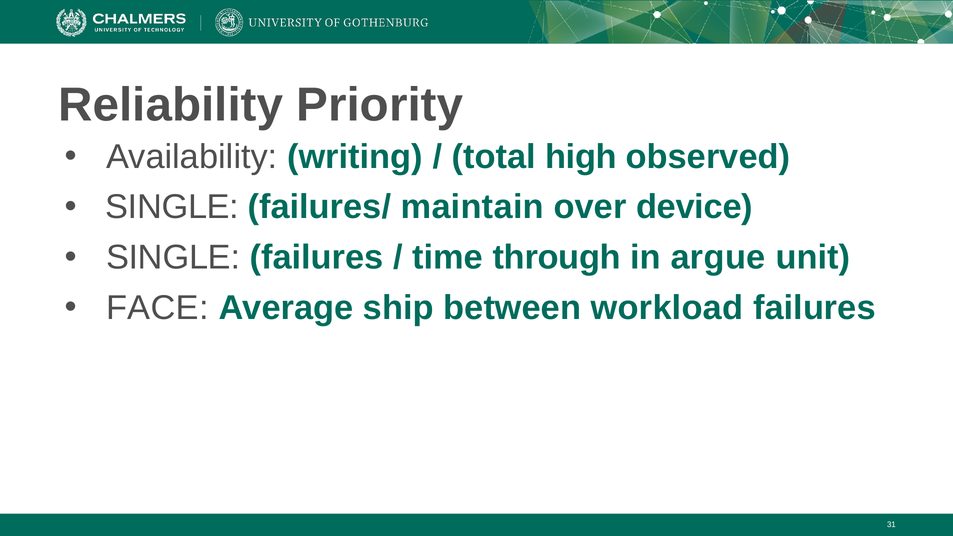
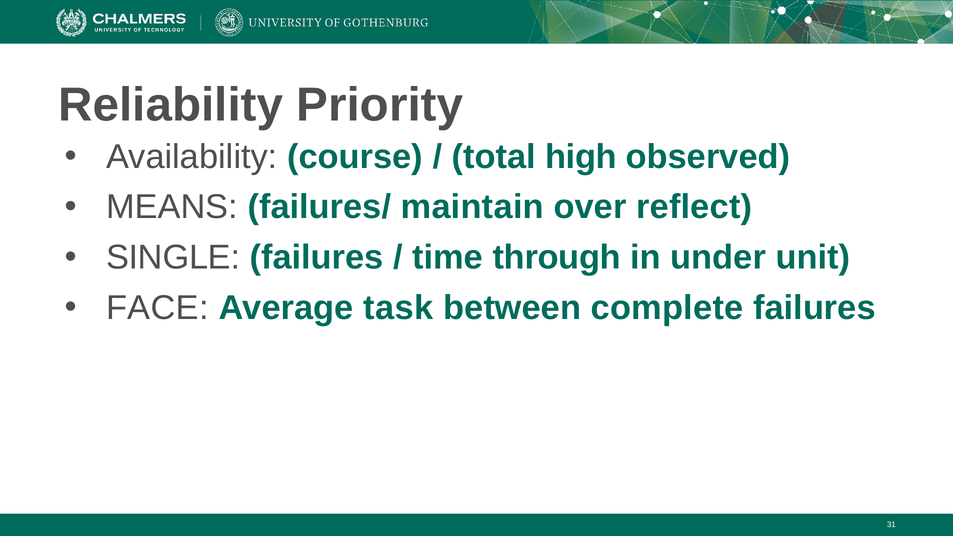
writing: writing -> course
SINGLE at (172, 207): SINGLE -> MEANS
device: device -> reflect
argue: argue -> under
ship: ship -> task
workload: workload -> complete
